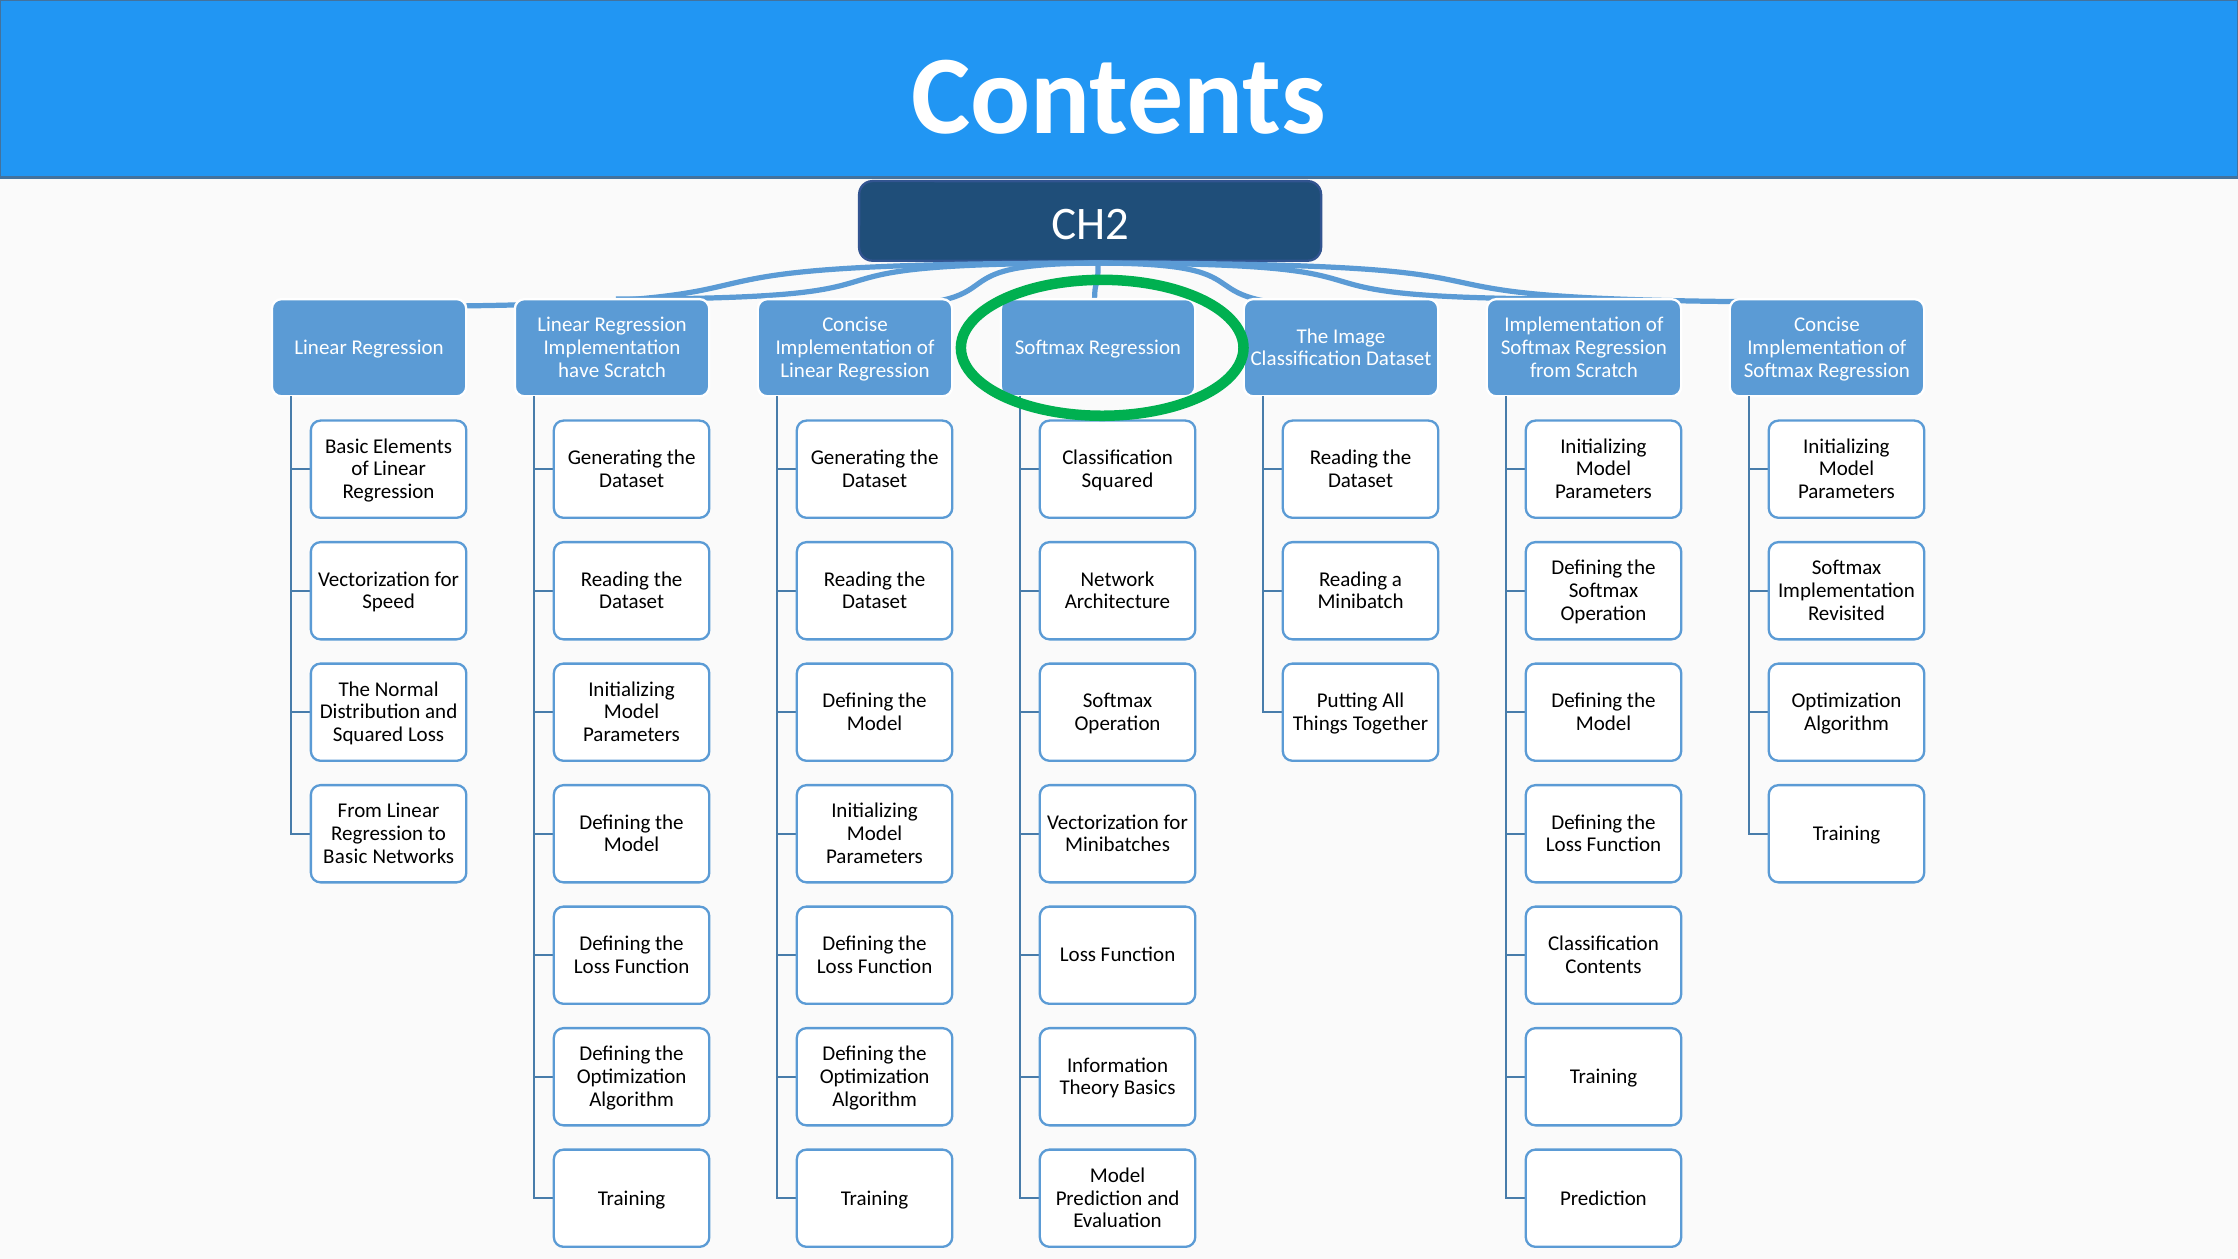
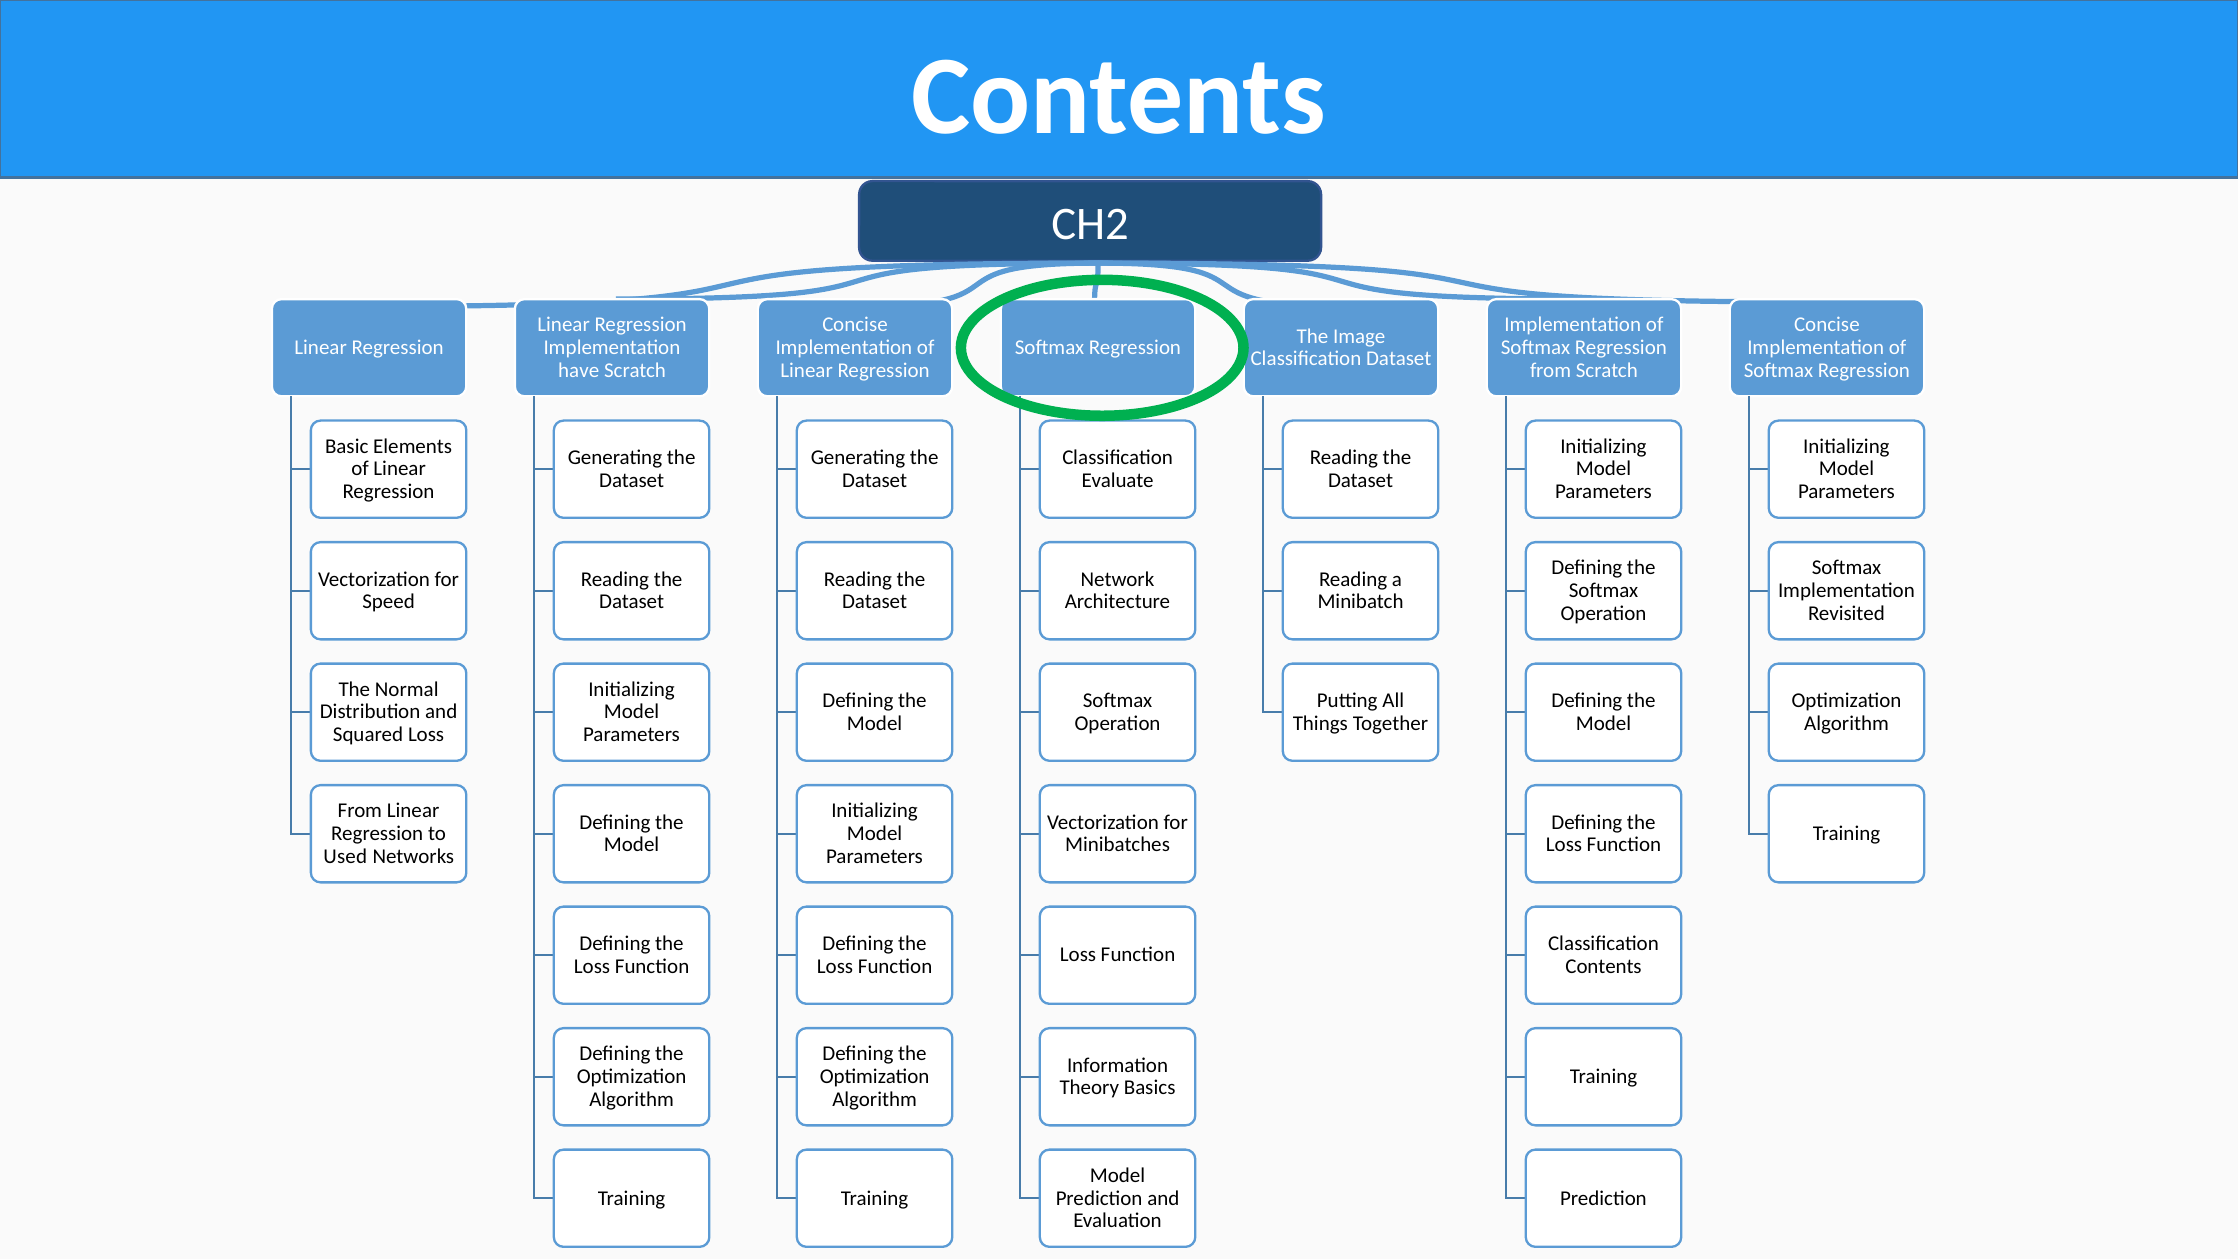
Squared at (1117, 480): Squared -> Evaluate
Basic at (345, 856): Basic -> Used
